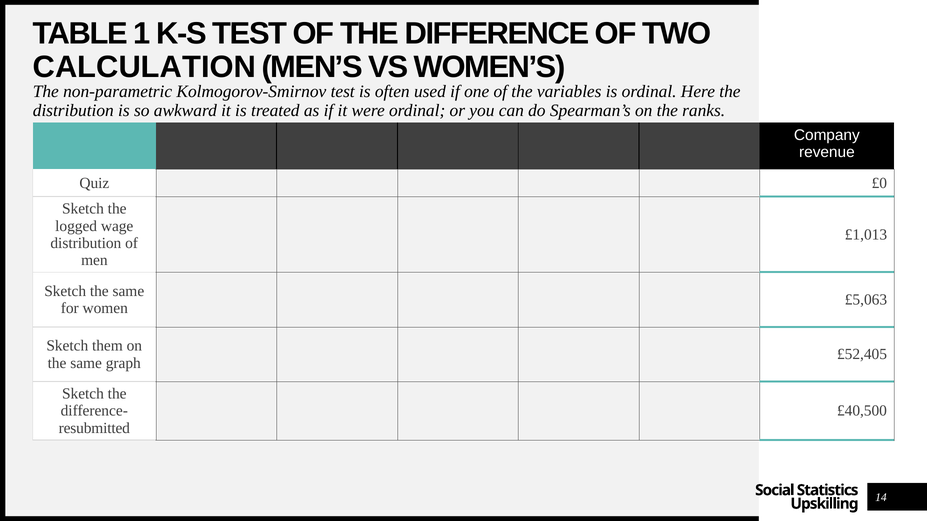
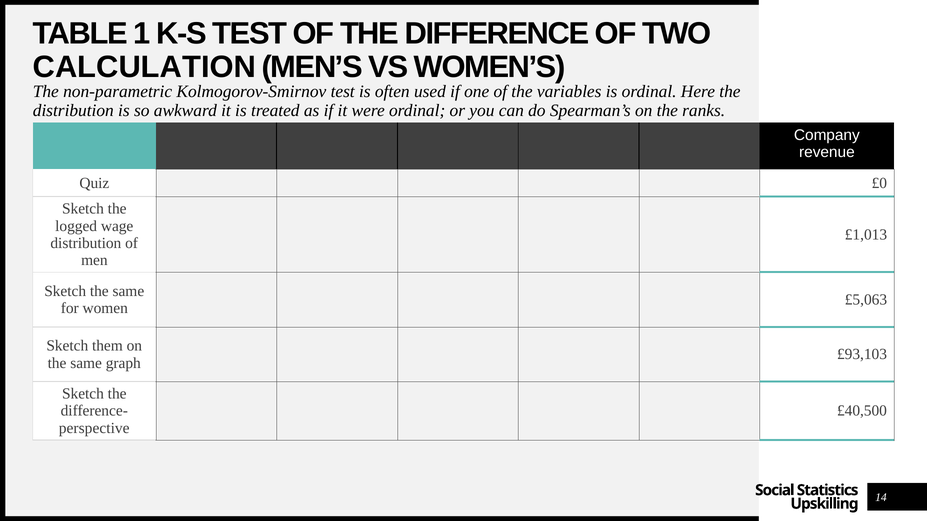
£52,405: £52,405 -> £93,103
resubmitted: resubmitted -> perspective
